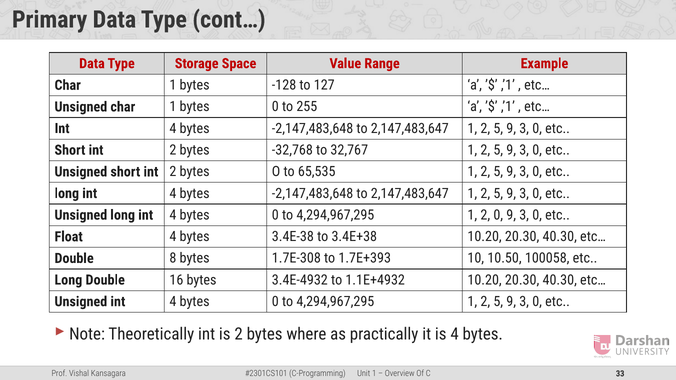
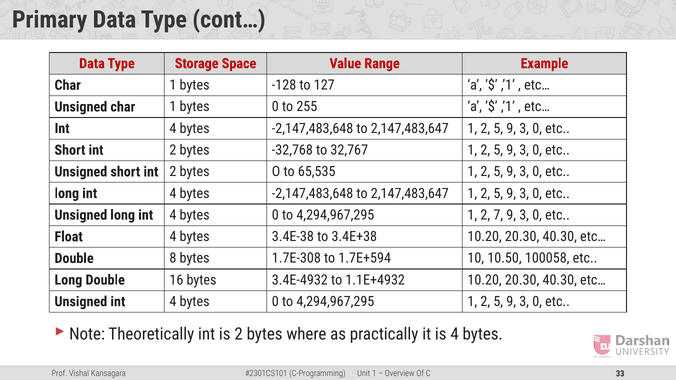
2 0: 0 -> 7
1.7E+393: 1.7E+393 -> 1.7E+594
